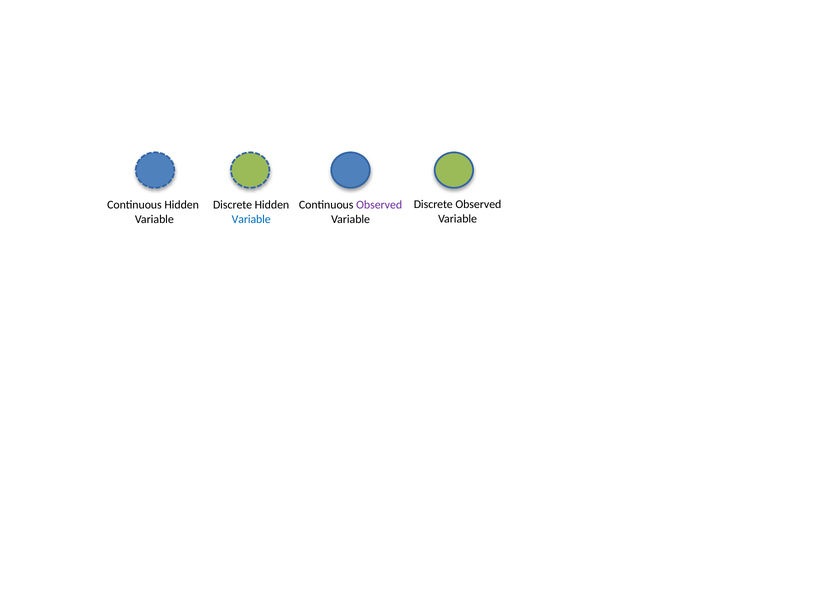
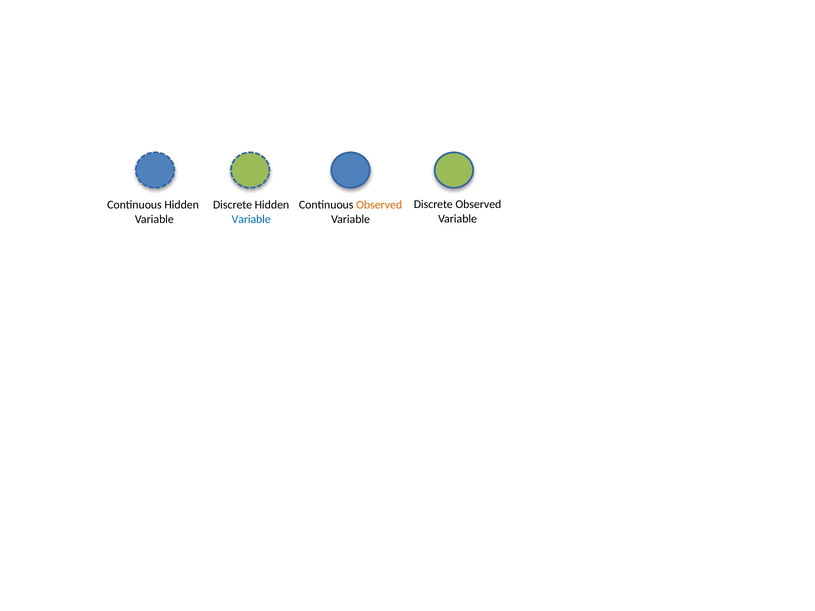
Observed at (379, 205) colour: purple -> orange
